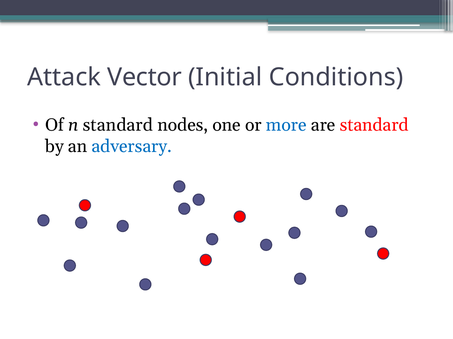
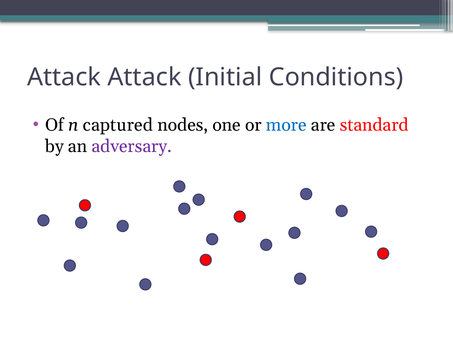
Attack Vector: Vector -> Attack
n standard: standard -> captured
adversary colour: blue -> purple
